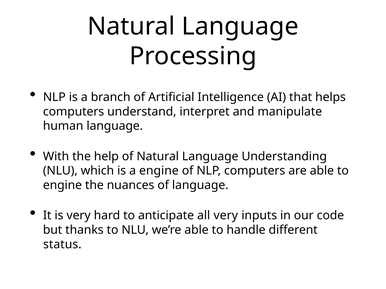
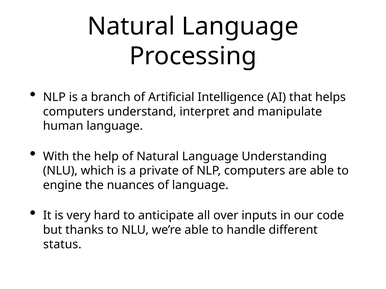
a engine: engine -> private
all very: very -> over
